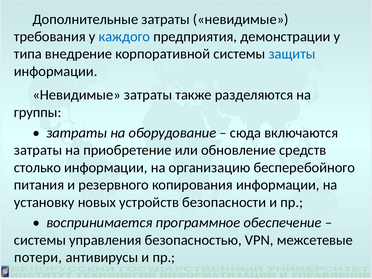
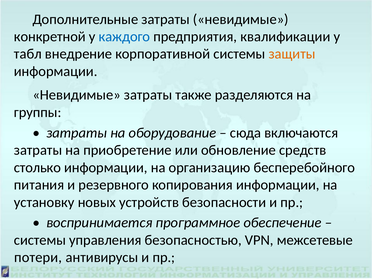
требования: требования -> конкретной
демонстрации: демонстрации -> квалификации
типа: типа -> табл
защиты colour: blue -> orange
